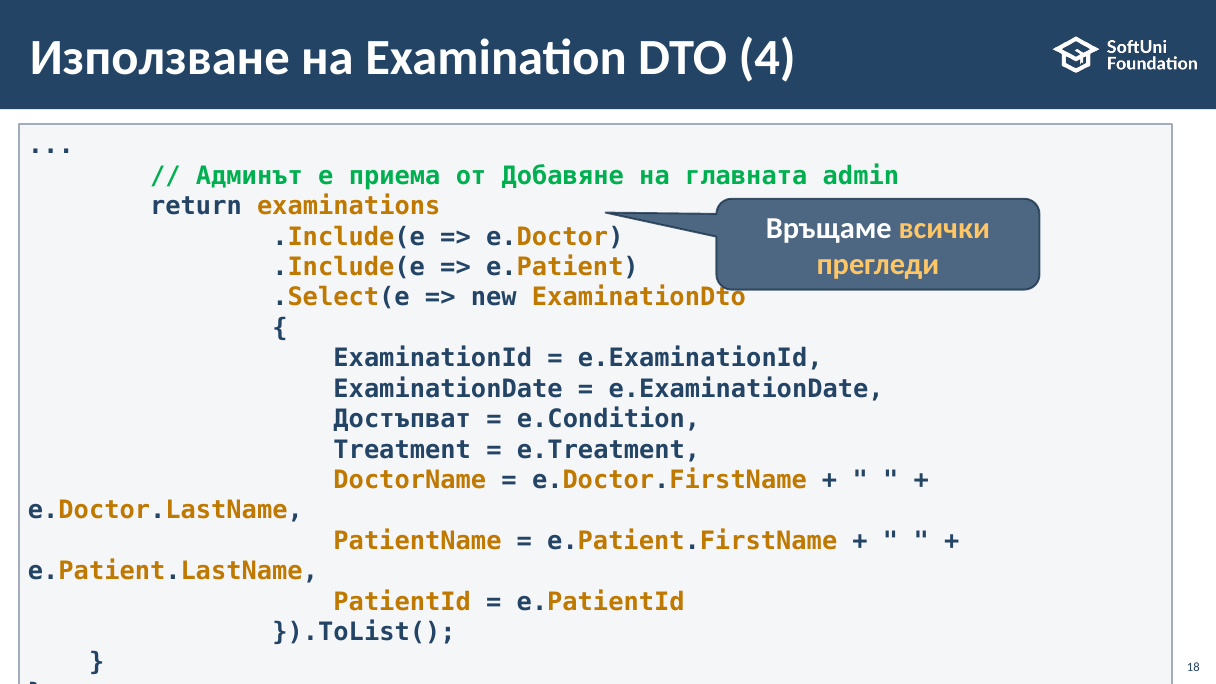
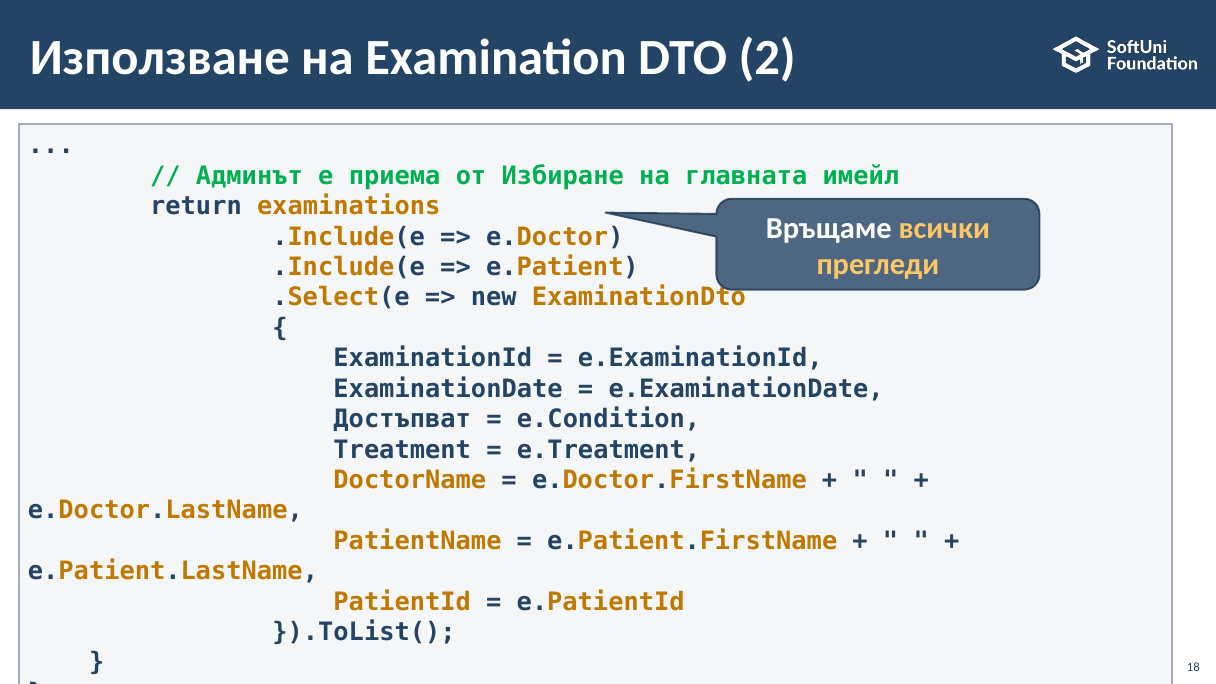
4: 4 -> 2
Добавяне: Добавяне -> Избиране
admin: admin -> имейл
